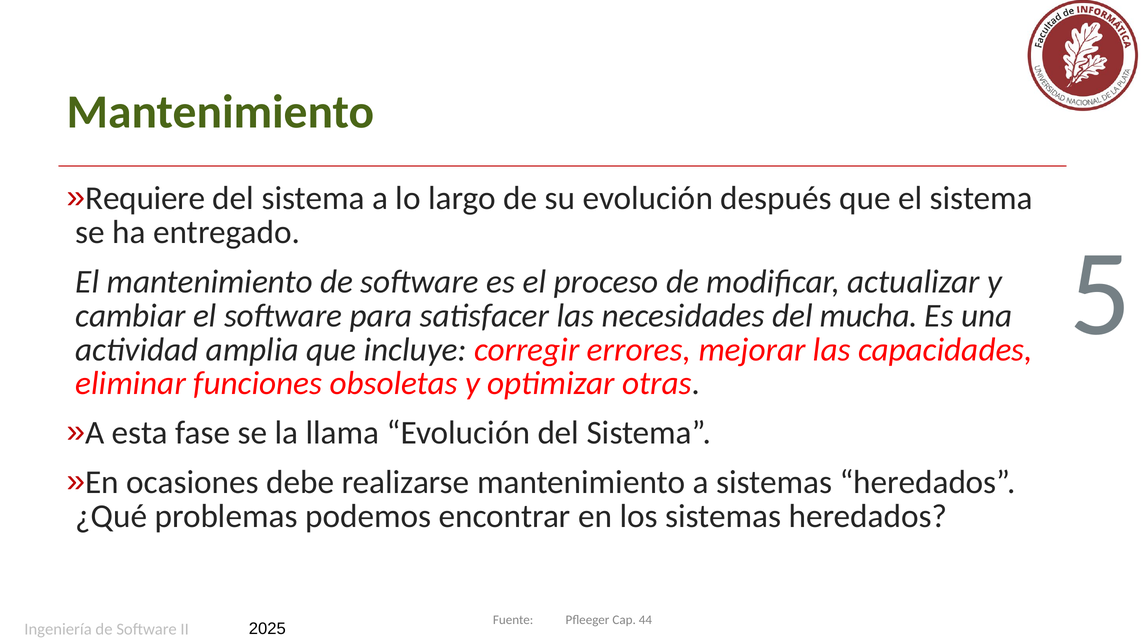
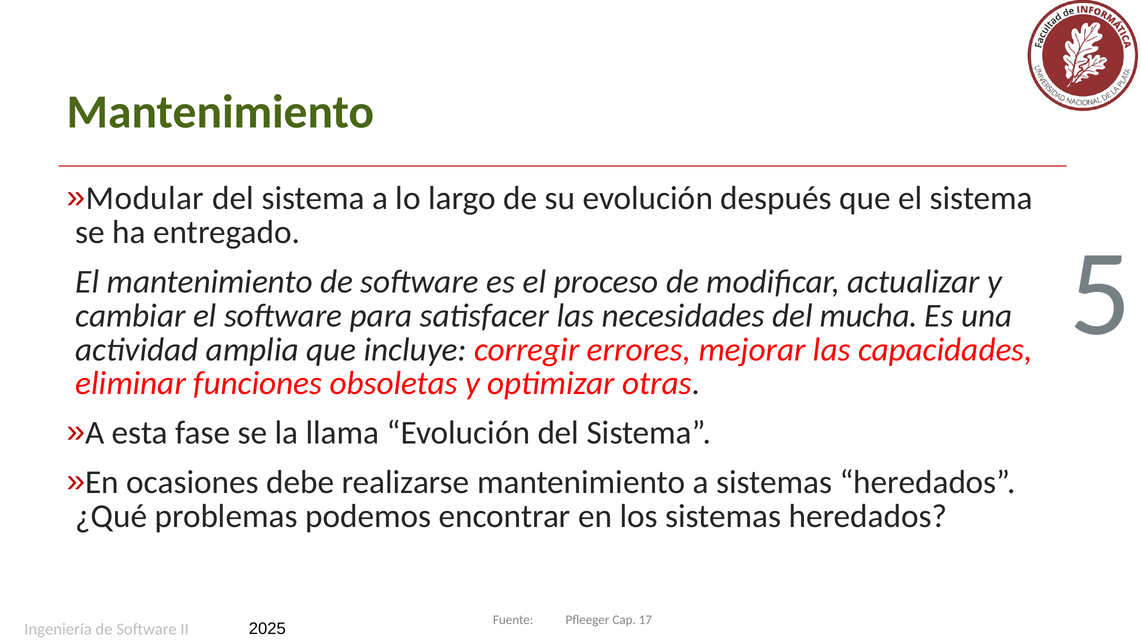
Requiere: Requiere -> Modular
44: 44 -> 17
